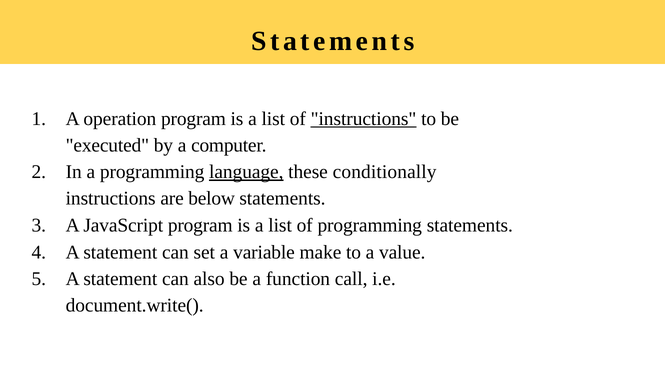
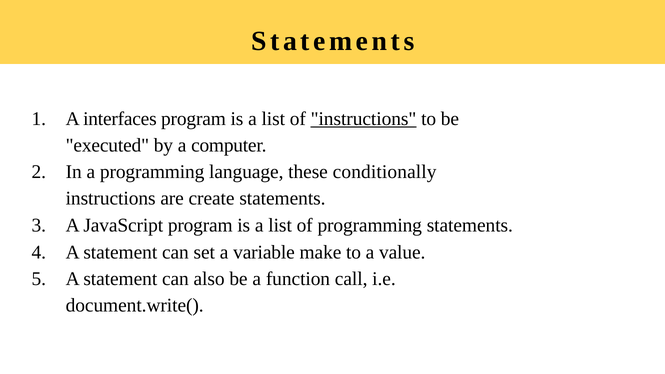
operation: operation -> interfaces
language underline: present -> none
below: below -> create
